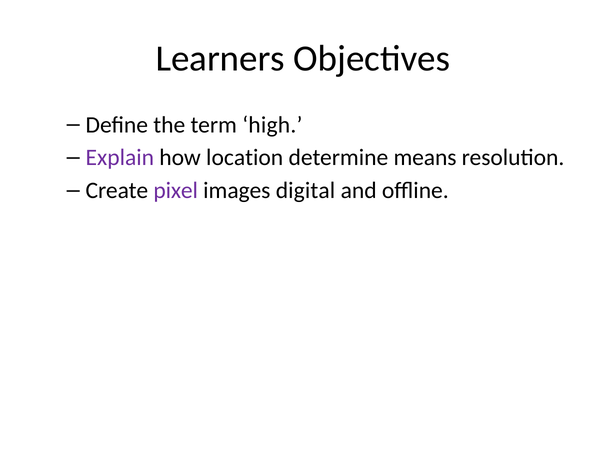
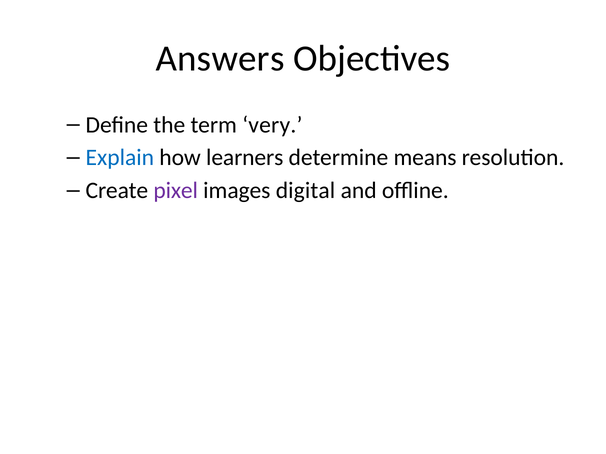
Learners: Learners -> Answers
high: high -> very
Explain colour: purple -> blue
location: location -> learners
